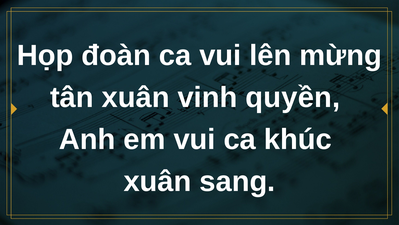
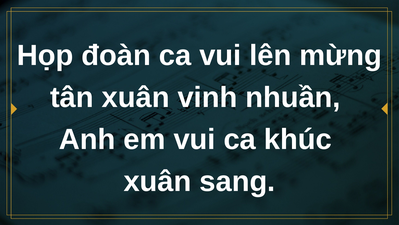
quyền: quyền -> nhuần
